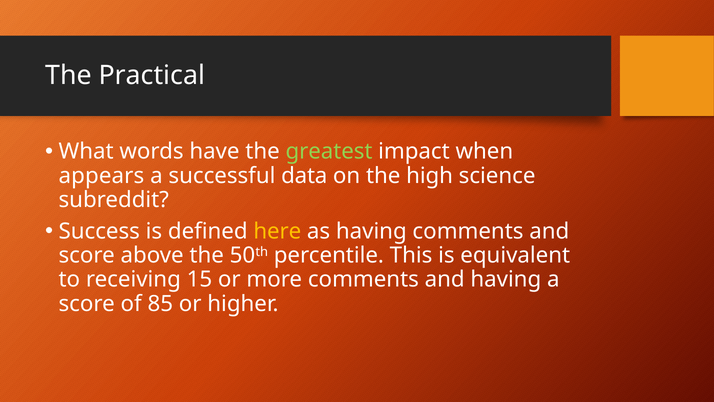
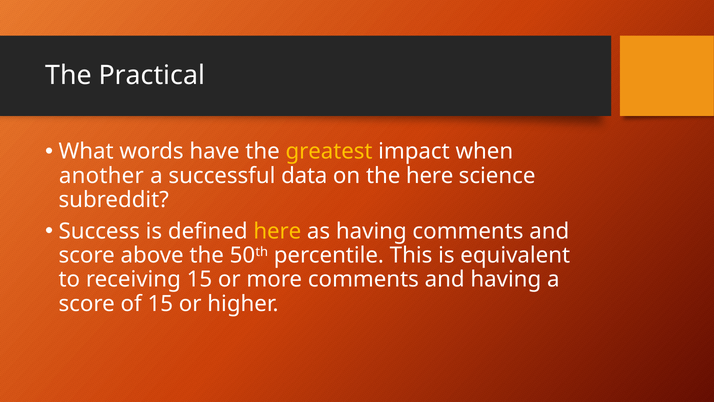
greatest colour: light green -> yellow
appears: appears -> another
the high: high -> here
of 85: 85 -> 15
